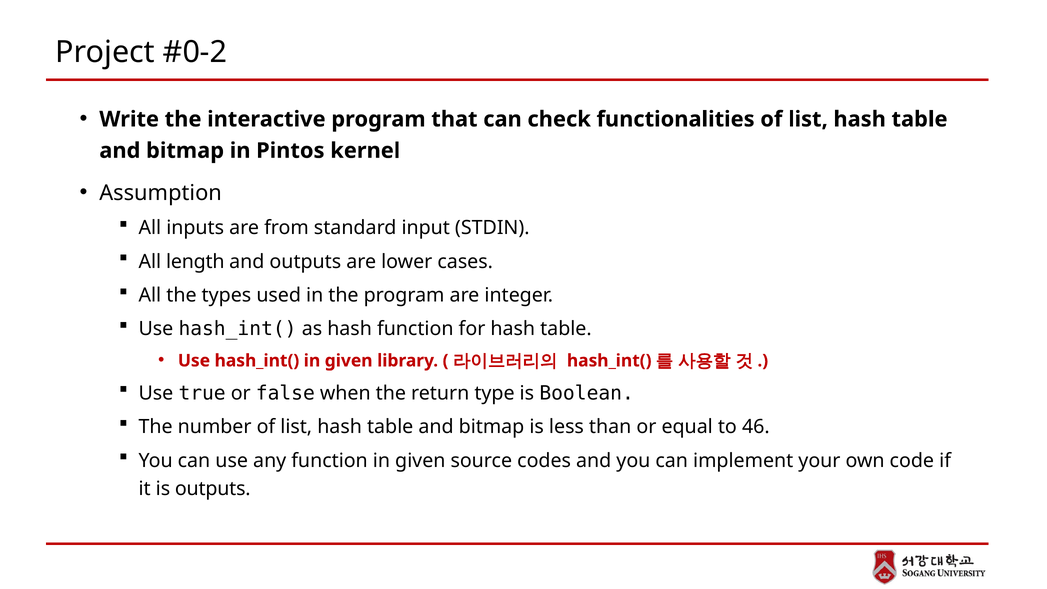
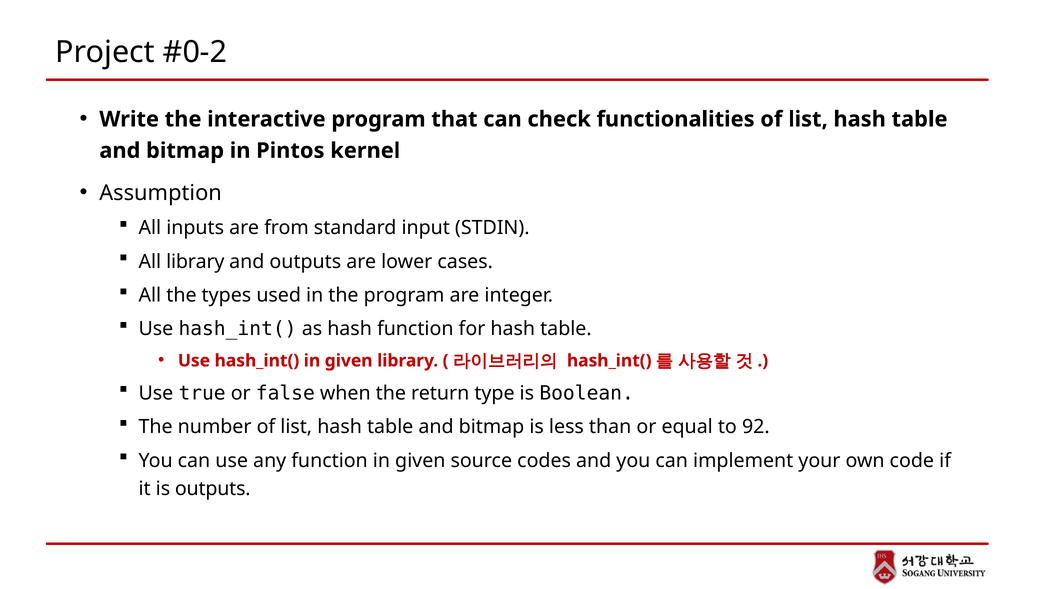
All length: length -> library
46: 46 -> 92
